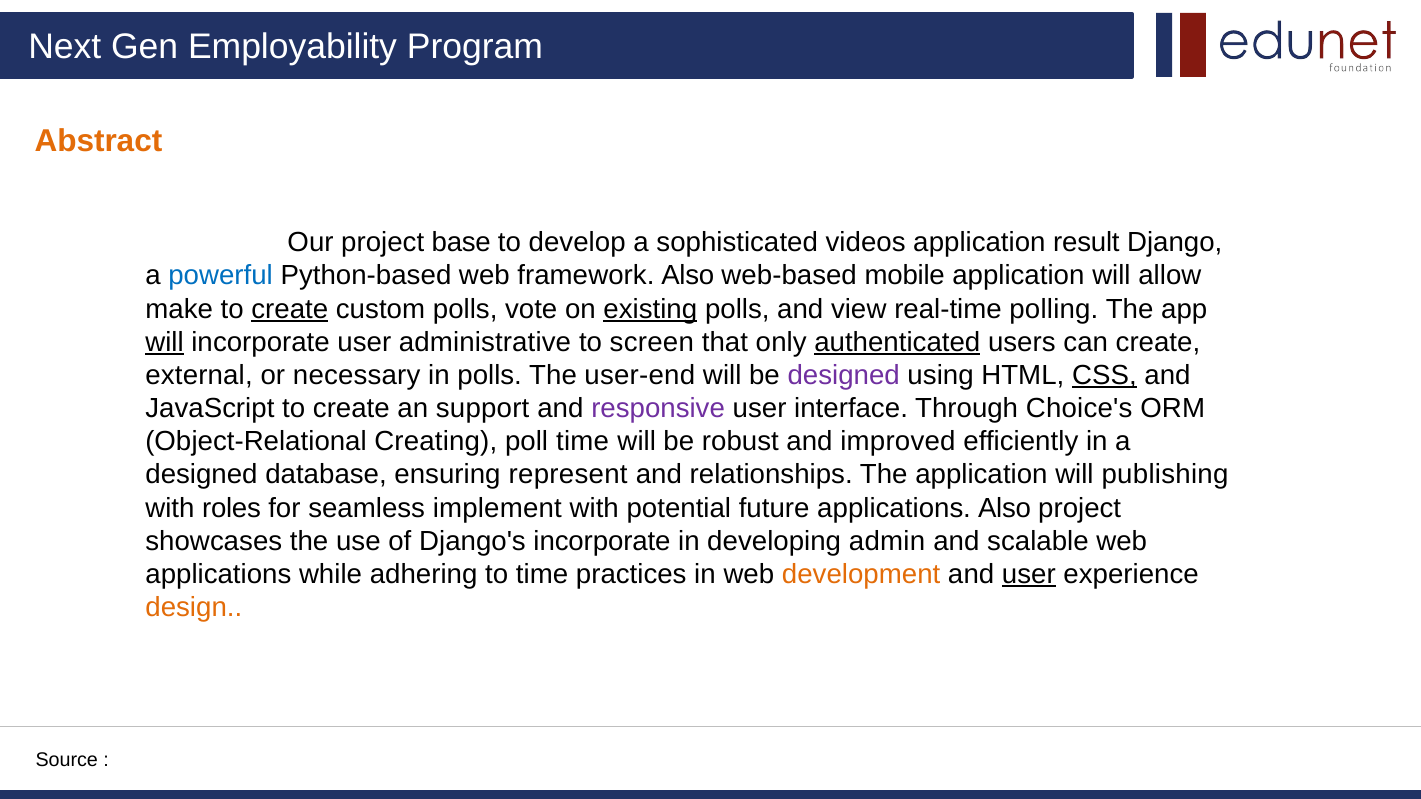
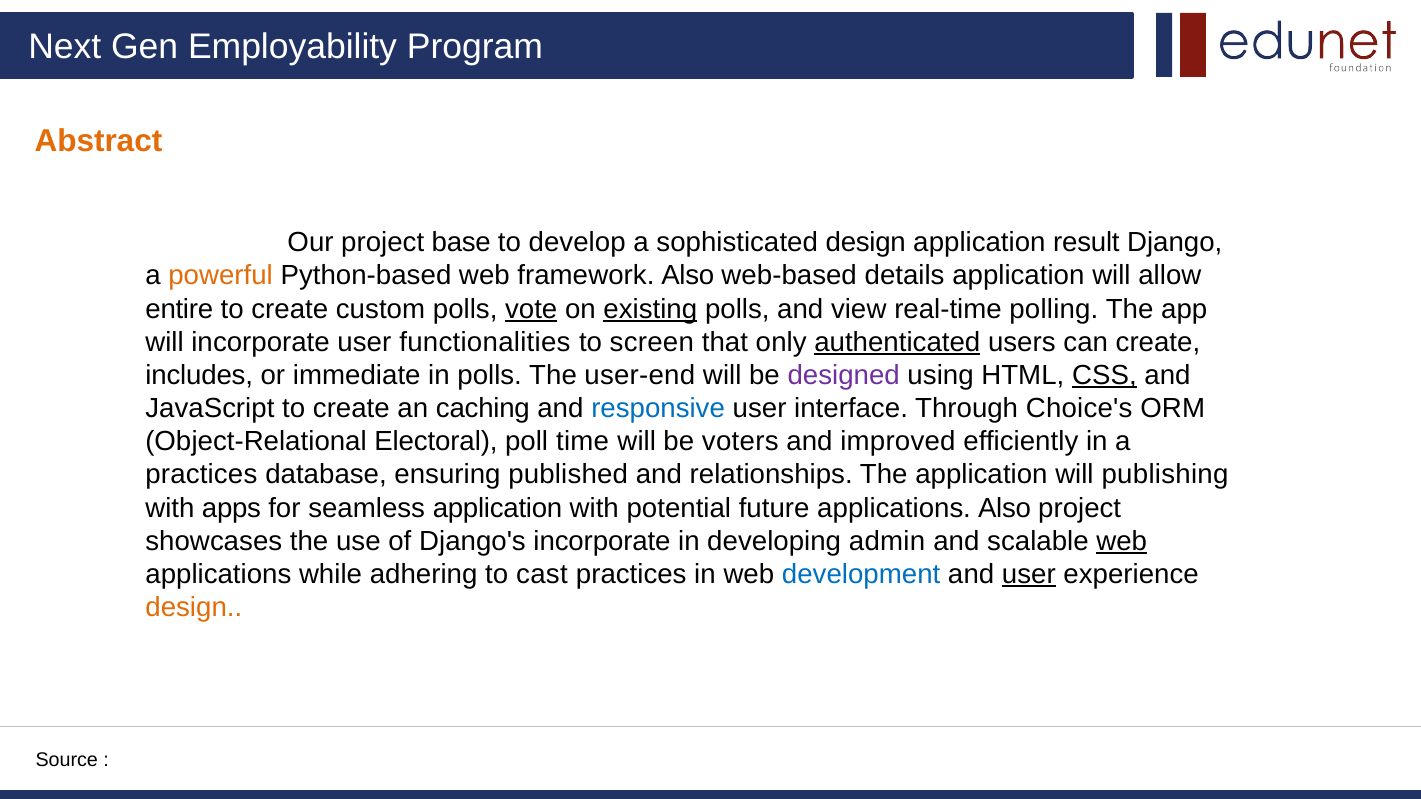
sophisticated videos: videos -> design
powerful colour: blue -> orange
mobile: mobile -> details
make: make -> entire
create at (290, 309) underline: present -> none
vote underline: none -> present
will at (165, 342) underline: present -> none
administrative: administrative -> functionalities
external: external -> includes
necessary: necessary -> immediate
support: support -> caching
responsive colour: purple -> blue
Creating: Creating -> Electoral
robust: robust -> voters
designed at (201, 475): designed -> practices
represent: represent -> published
roles: roles -> apps
seamless implement: implement -> application
web at (1122, 541) underline: none -> present
to time: time -> cast
development colour: orange -> blue
